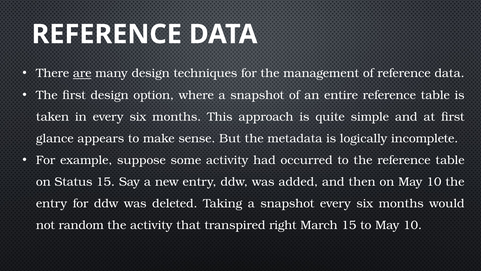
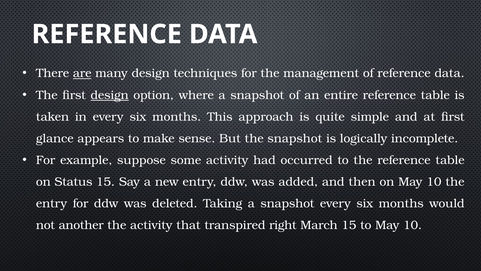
design at (110, 95) underline: none -> present
the metadata: metadata -> snapshot
random: random -> another
